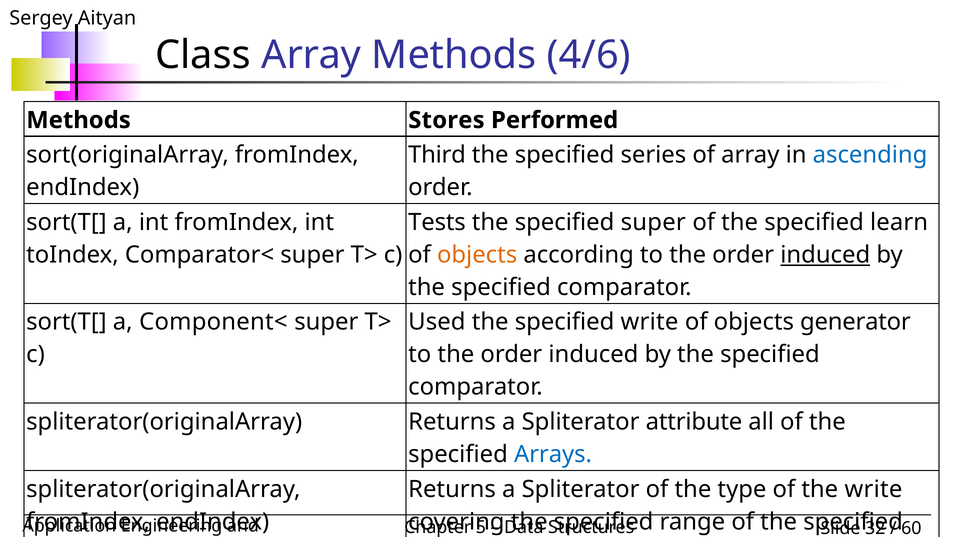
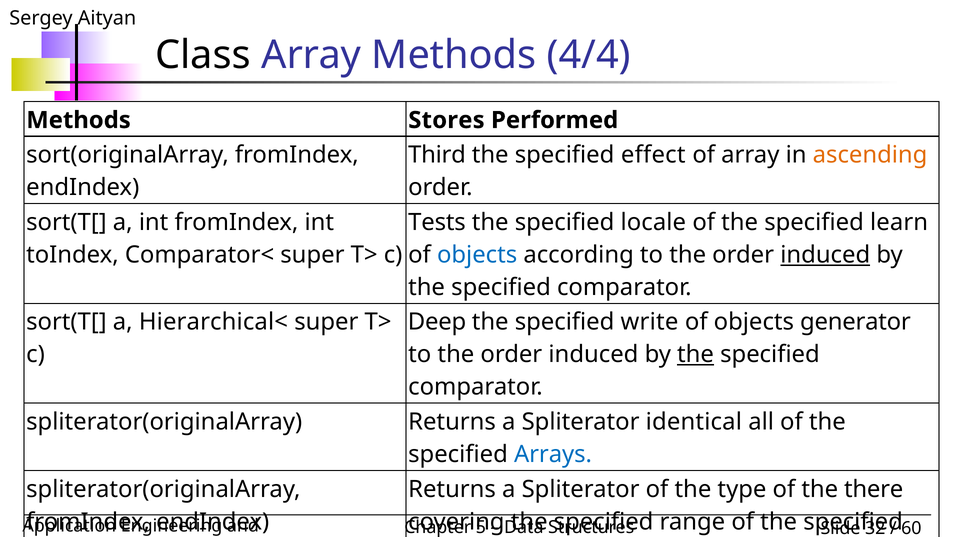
4/6: 4/6 -> 4/4
series: series -> effect
ascending colour: blue -> orange
specified super: super -> locale
objects at (477, 255) colour: orange -> blue
Component<: Component< -> Hierarchical<
Used: Used -> Deep
the at (696, 355) underline: none -> present
attribute: attribute -> identical
the write: write -> there
